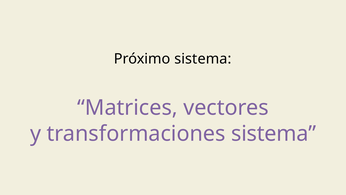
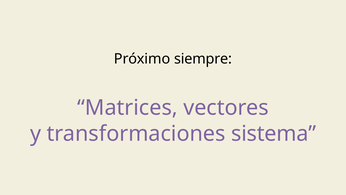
Próximo sistema: sistema -> siempre
